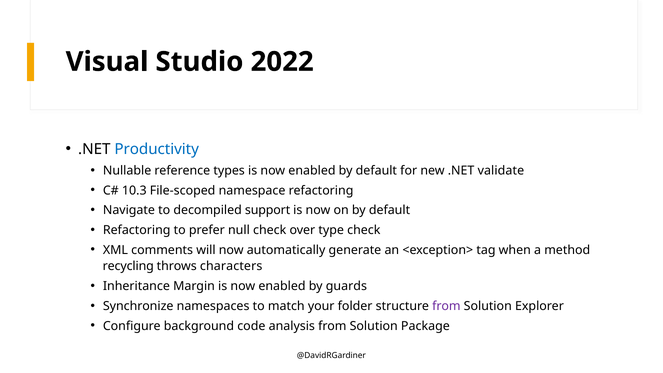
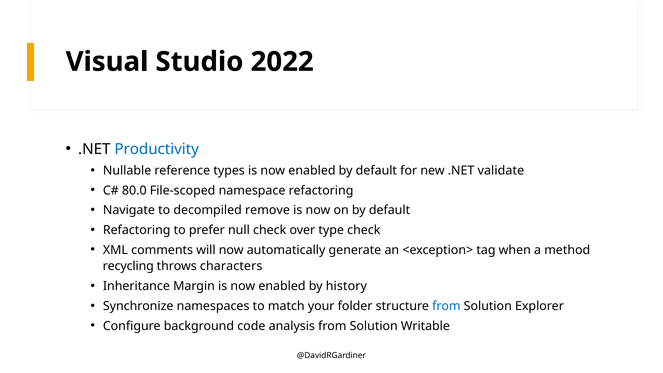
10.3: 10.3 -> 80.0
support: support -> remove
guards: guards -> history
from at (446, 306) colour: purple -> blue
Package: Package -> Writable
